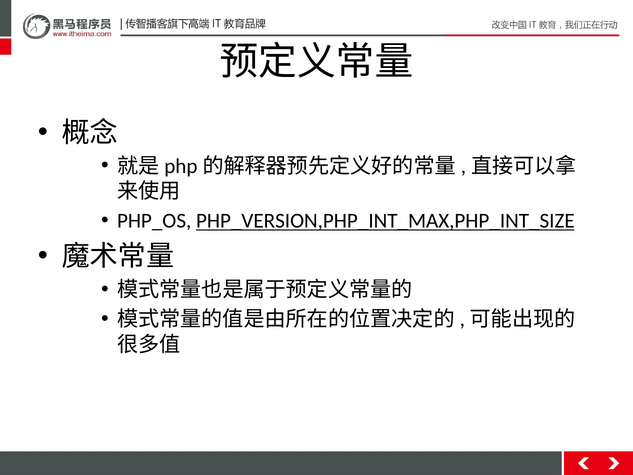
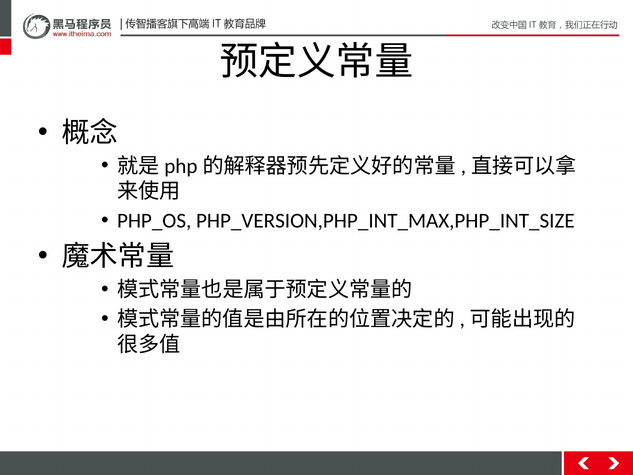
PHP_VERSION,PHP_INT_MAX,PHP_INT_SIZE underline: present -> none
